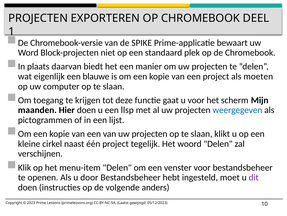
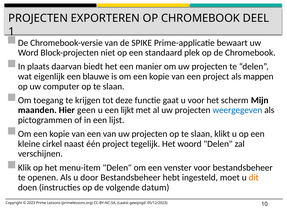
moeten: moeten -> mappen
Hier doen: doen -> geen
llsp: llsp -> lijkt
dit colour: purple -> orange
anders: anders -> datum
